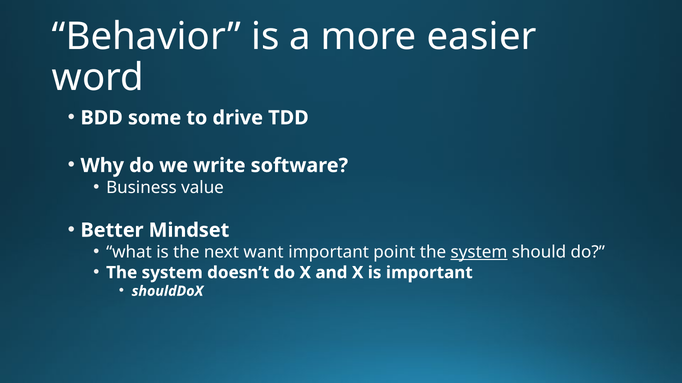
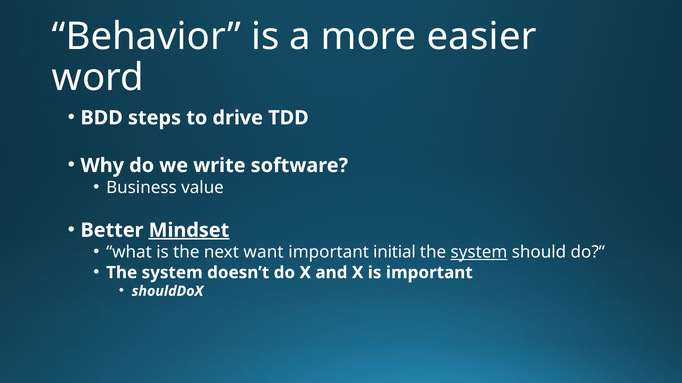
some: some -> steps
Mindset underline: none -> present
point: point -> initial
